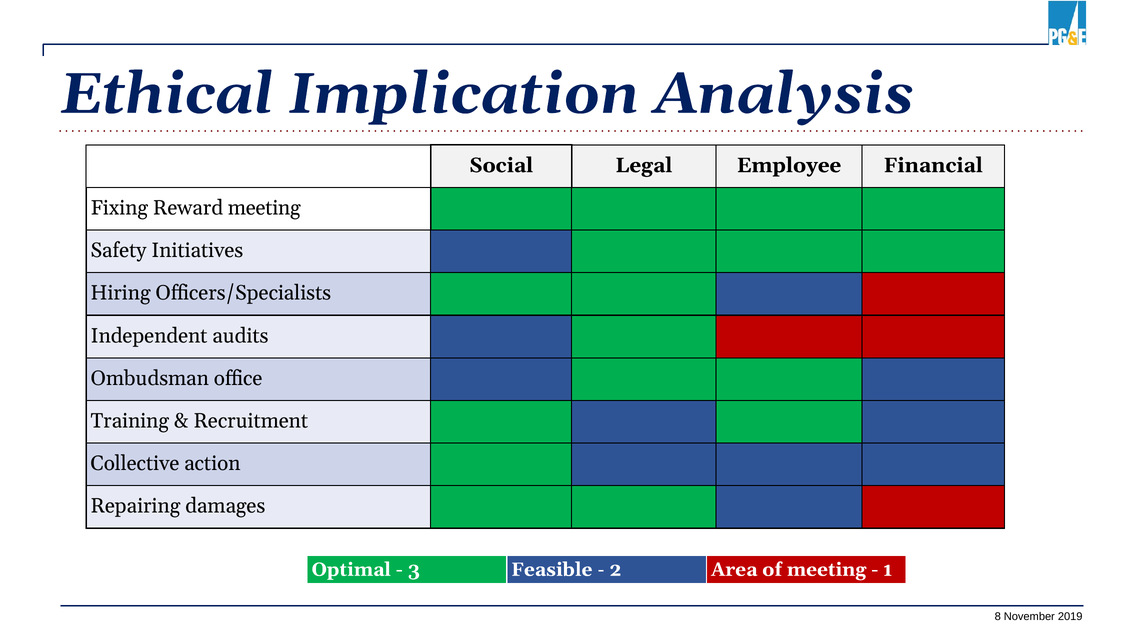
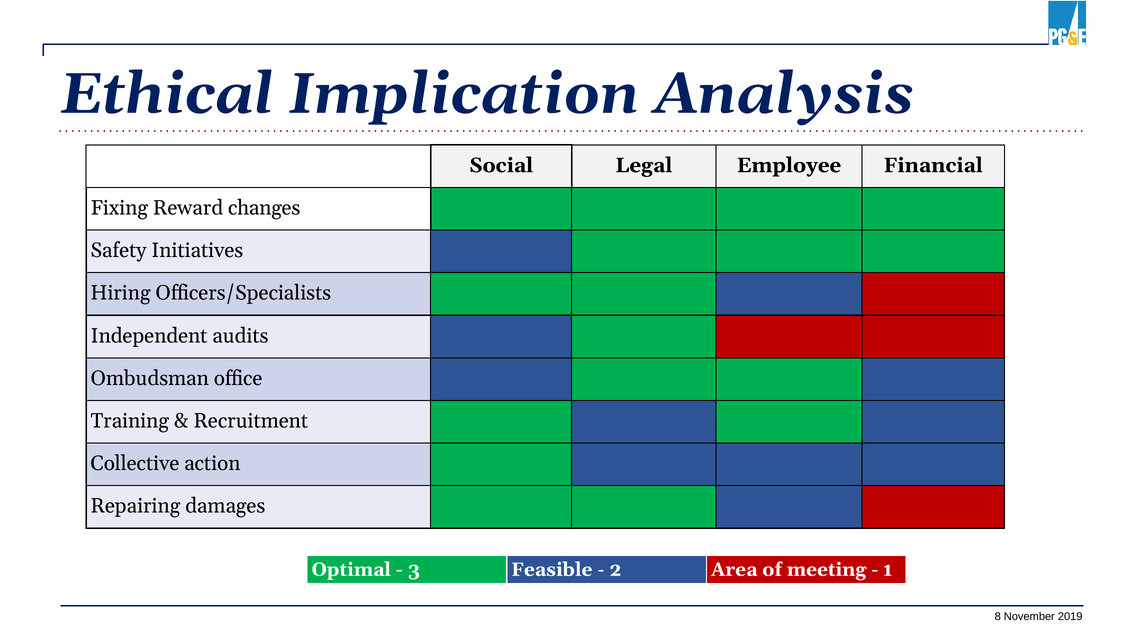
Reward meeting: meeting -> changes
